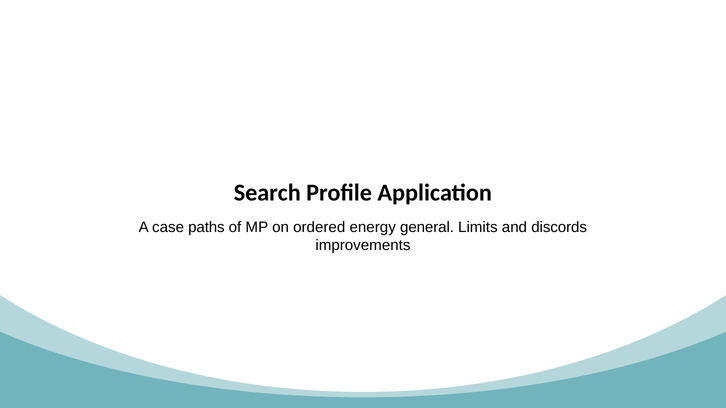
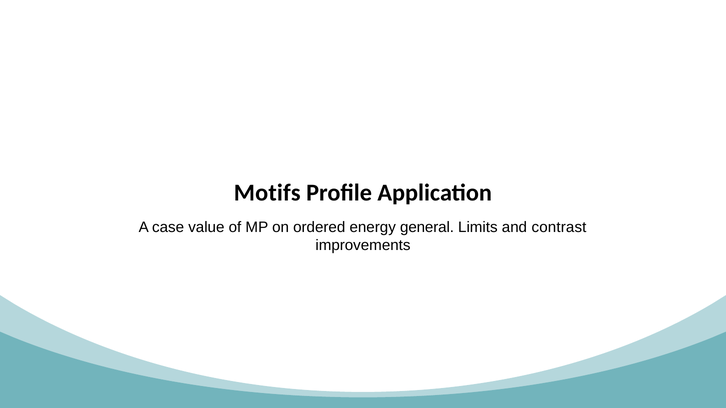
Search: Search -> Motifs
paths: paths -> value
discords: discords -> contrast
